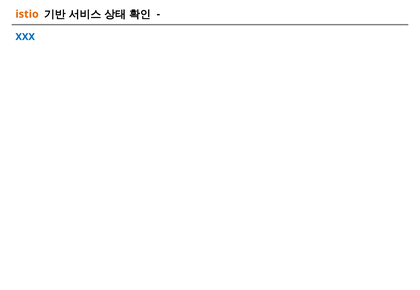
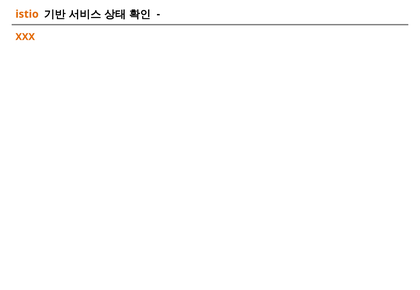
XXX colour: blue -> orange
